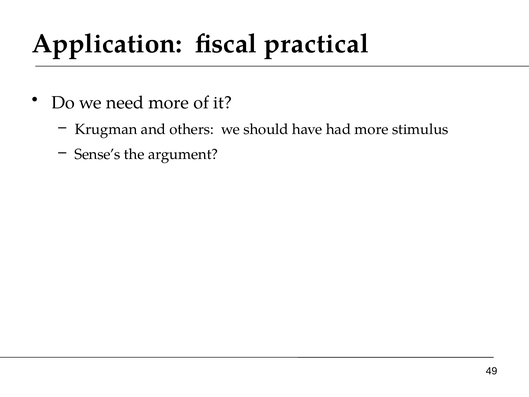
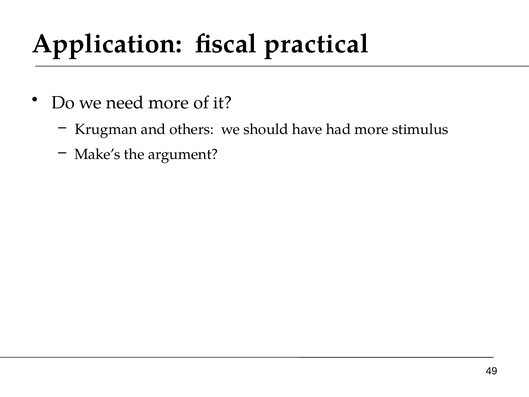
Sense’s: Sense’s -> Make’s
